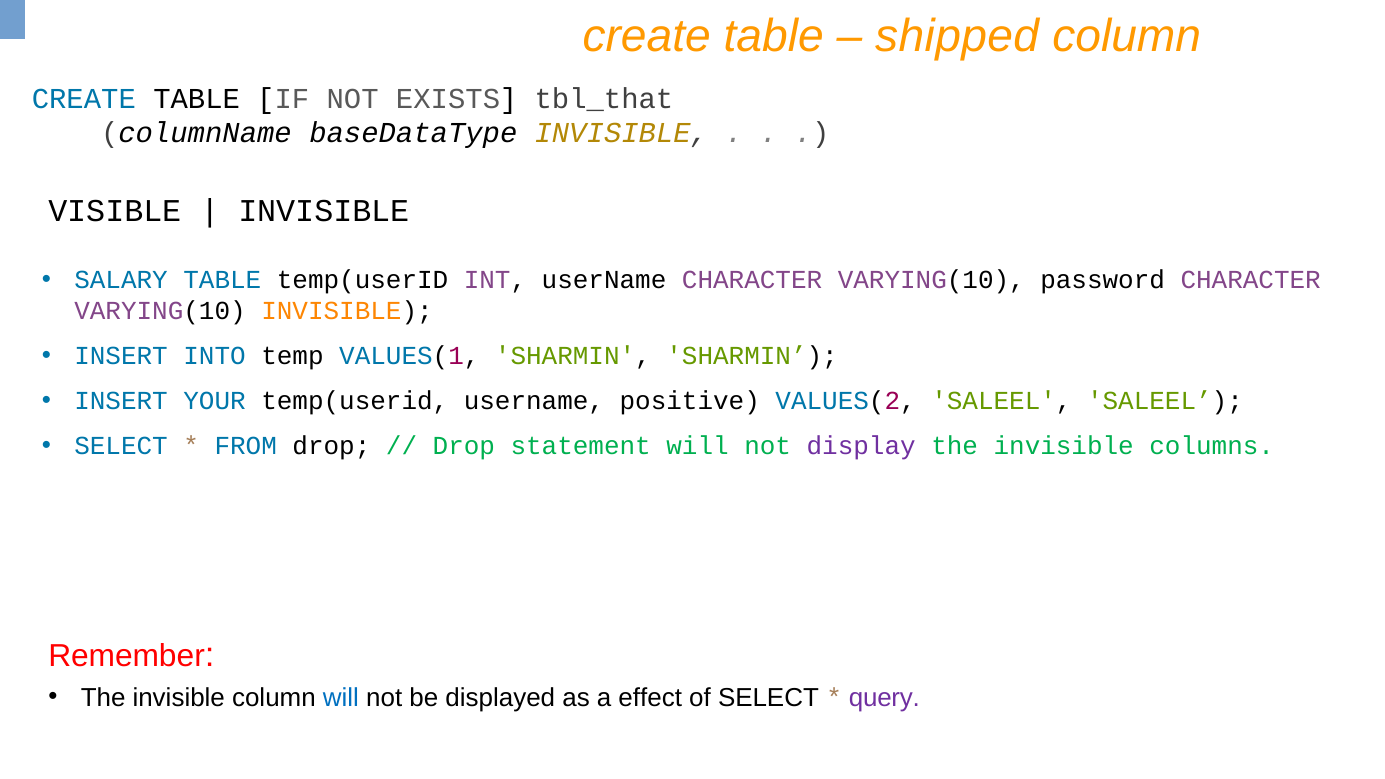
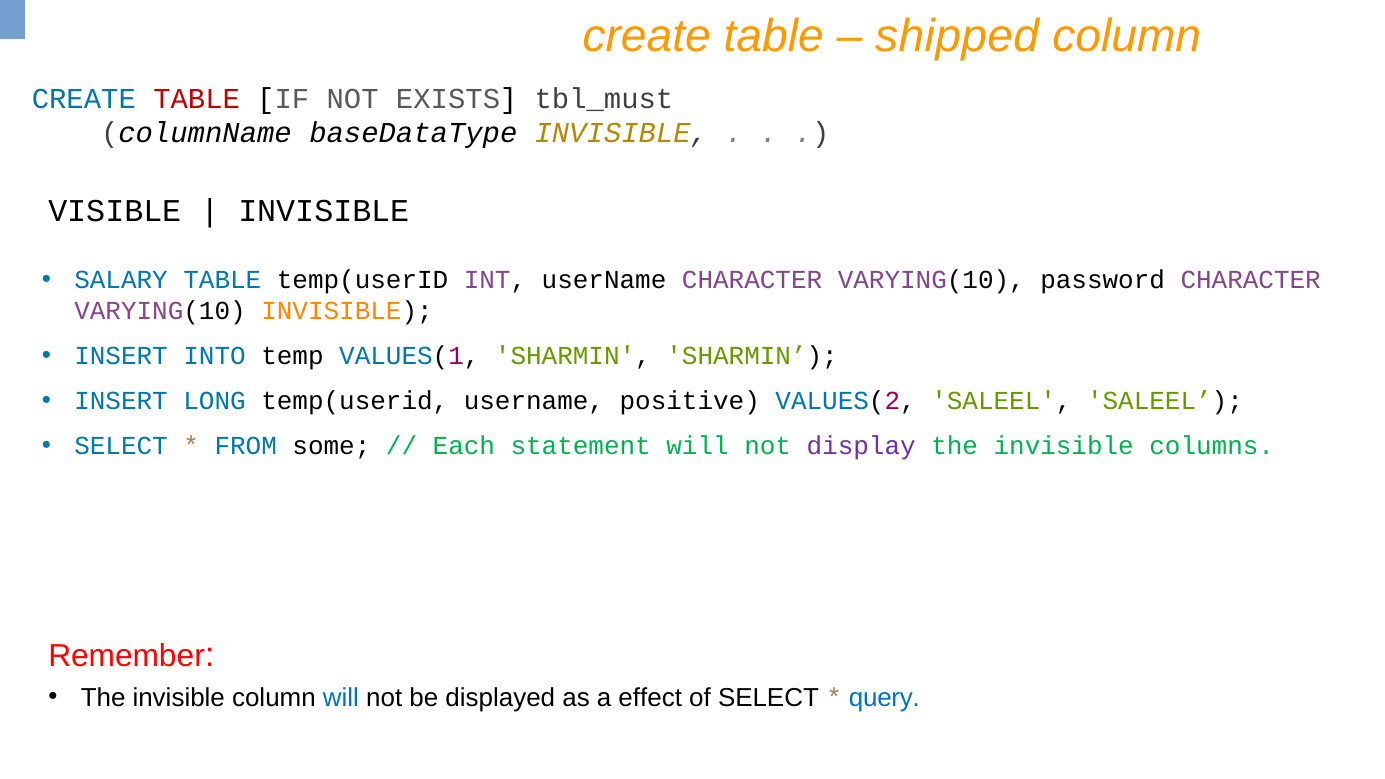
TABLE at (197, 99) colour: black -> red
tbl_that: tbl_that -> tbl_must
YOUR: YOUR -> LONG
FROM drop: drop -> some
Drop at (464, 446): Drop -> Each
query colour: purple -> blue
